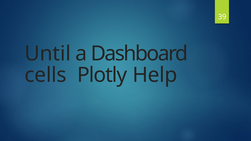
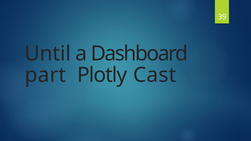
cells: cells -> part
Help: Help -> Cast
